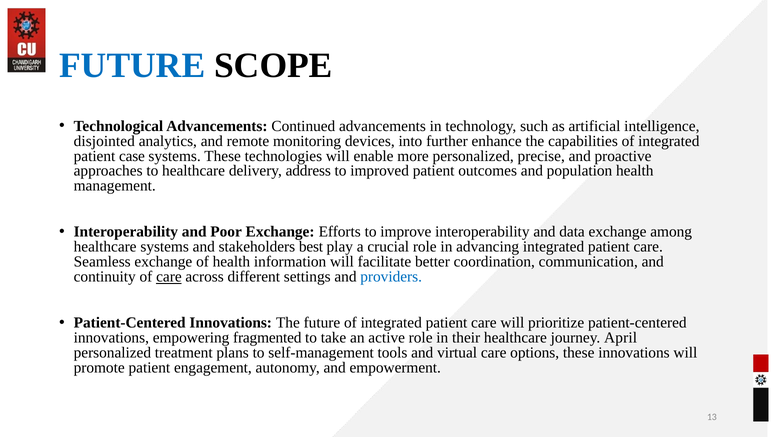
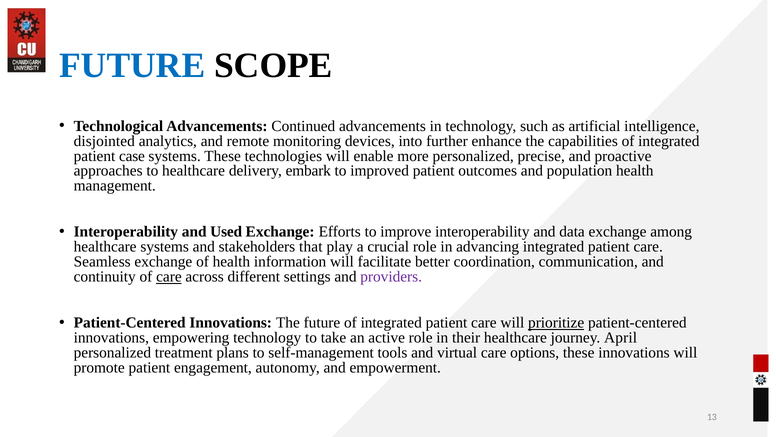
address: address -> embark
Poor: Poor -> Used
best: best -> that
providers colour: blue -> purple
prioritize underline: none -> present
empowering fragmented: fragmented -> technology
